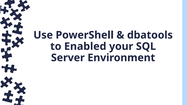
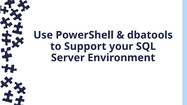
Enabled: Enabled -> Support
